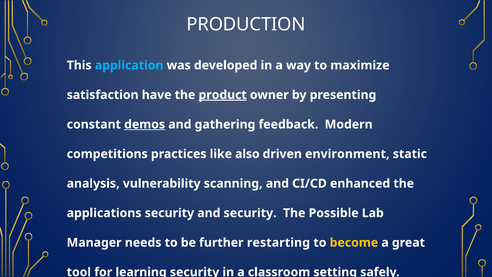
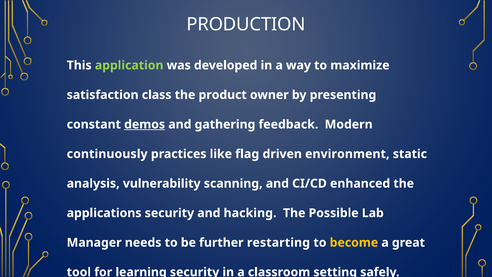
application colour: light blue -> light green
have: have -> class
product underline: present -> none
competitions: competitions -> continuously
also: also -> flag
and security: security -> hacking
